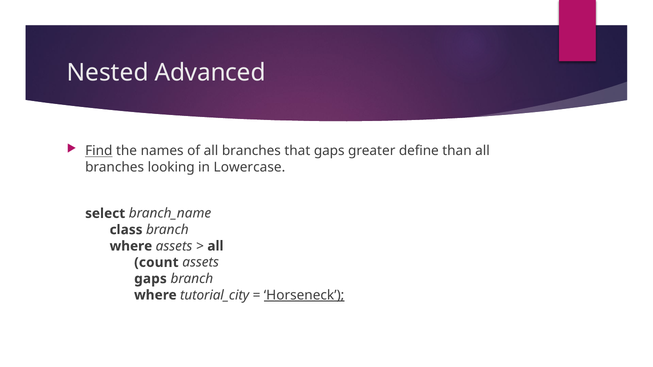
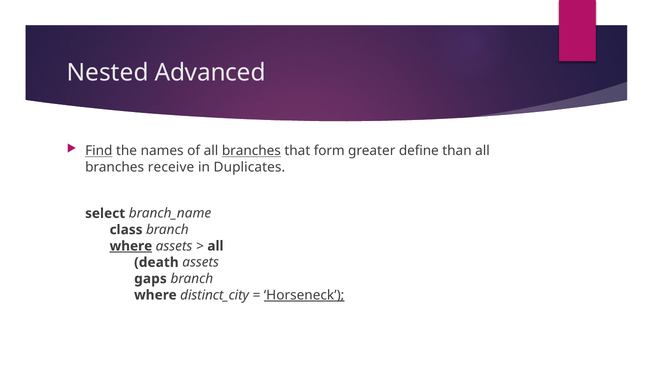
branches at (251, 151) underline: none -> present
that gaps: gaps -> form
looking: looking -> receive
Lowercase: Lowercase -> Duplicates
where at (131, 246) underline: none -> present
count: count -> death
tutorial_city: tutorial_city -> distinct_city
